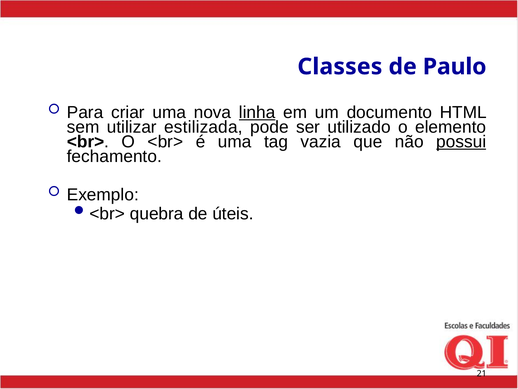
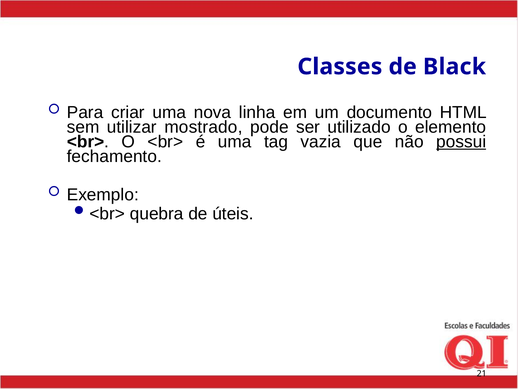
Paulo: Paulo -> Black
linha underline: present -> none
estilizada: estilizada -> mostrado
